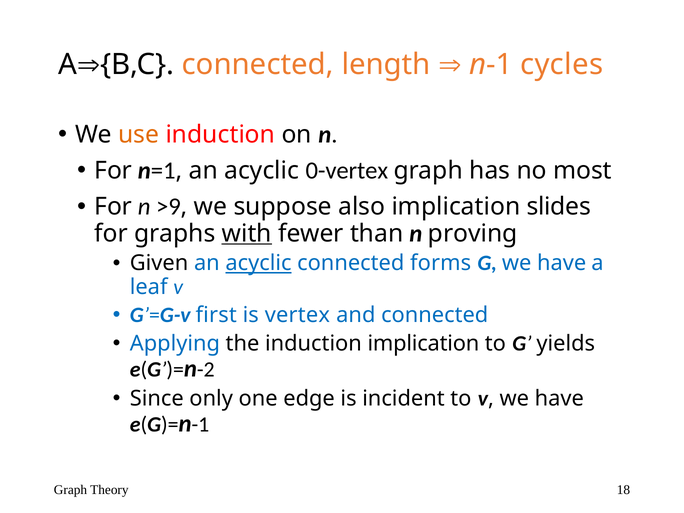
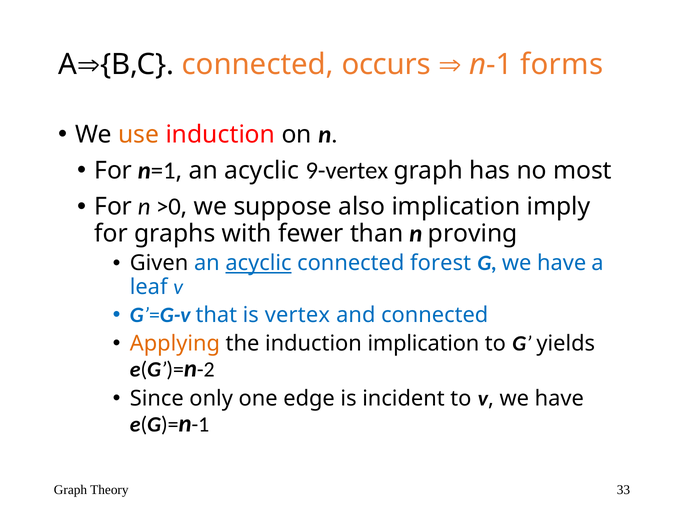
length: length -> occurs
cycles: cycles -> forms
0-vertex: 0-vertex -> 9-vertex
>9: >9 -> >0
slides: slides -> imply
with underline: present -> none
forms: forms -> forest
first: first -> that
Applying colour: blue -> orange
18: 18 -> 33
